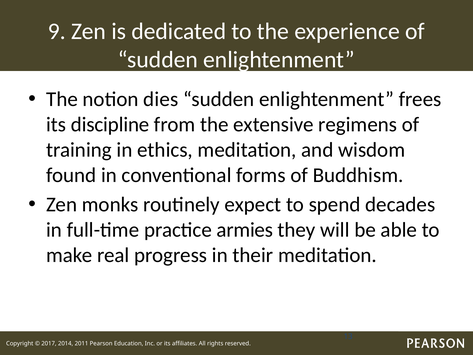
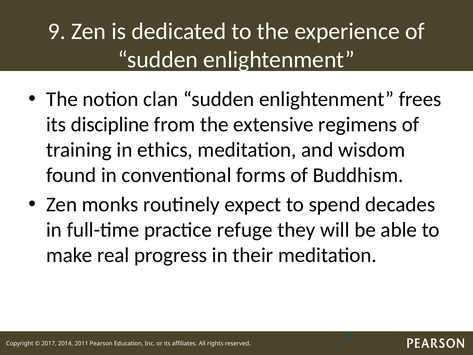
dies: dies -> clan
armies: armies -> refuge
